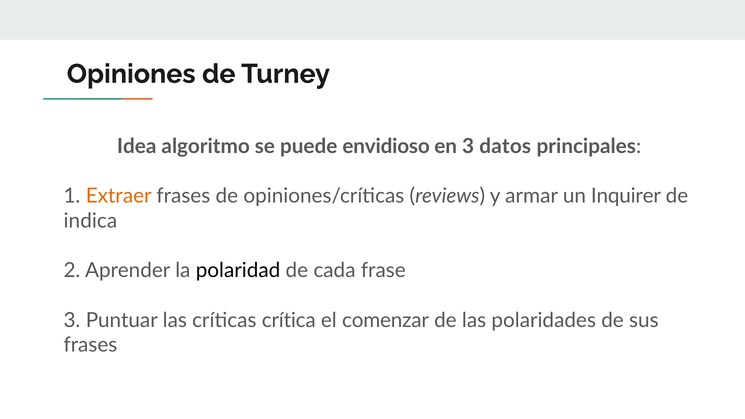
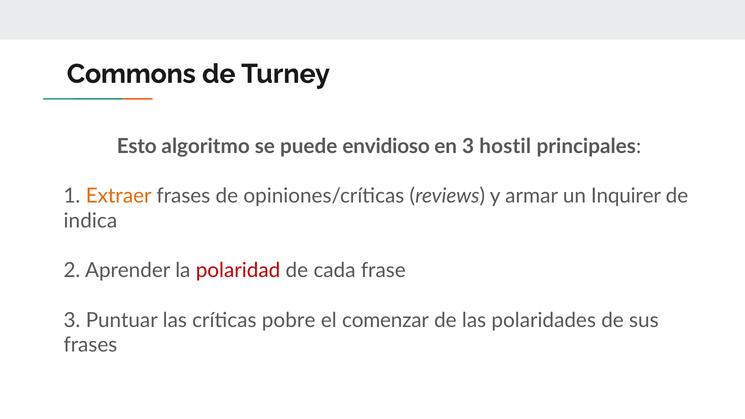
Opiniones: Opiniones -> Commons
Idea: Idea -> Esto
datos: datos -> hostil
polaridad colour: black -> red
crítica: crítica -> pobre
